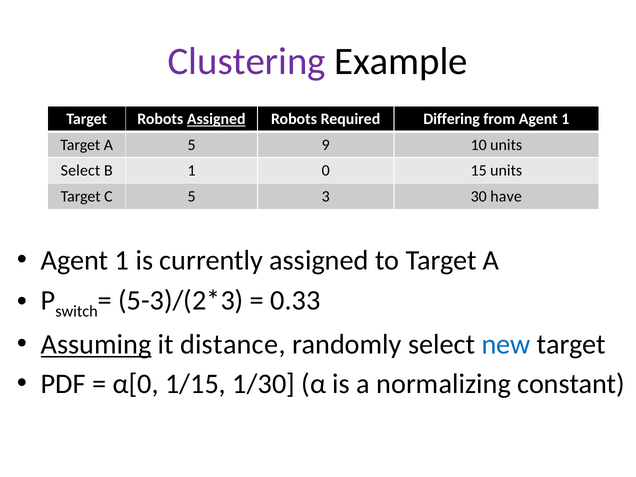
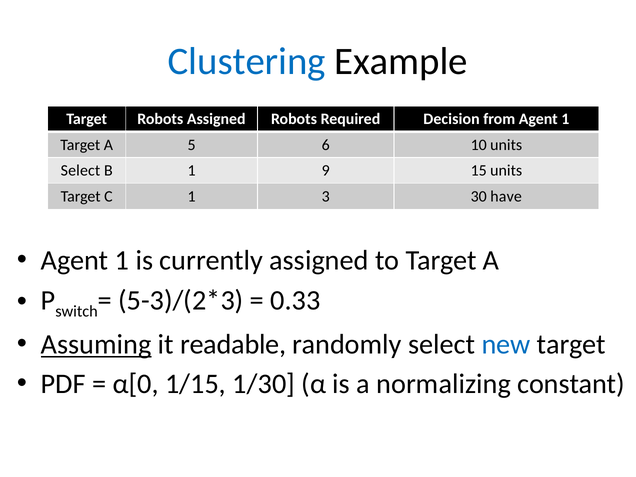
Clustering colour: purple -> blue
Assigned at (216, 119) underline: present -> none
Differing: Differing -> Decision
9: 9 -> 6
0: 0 -> 9
C 5: 5 -> 1
distance: distance -> readable
